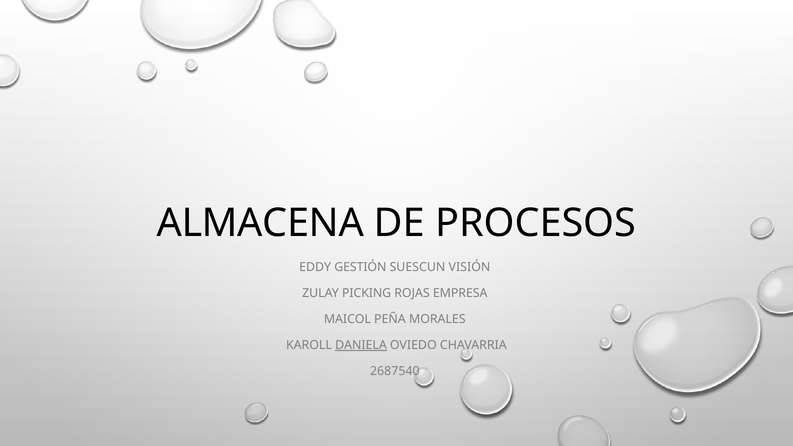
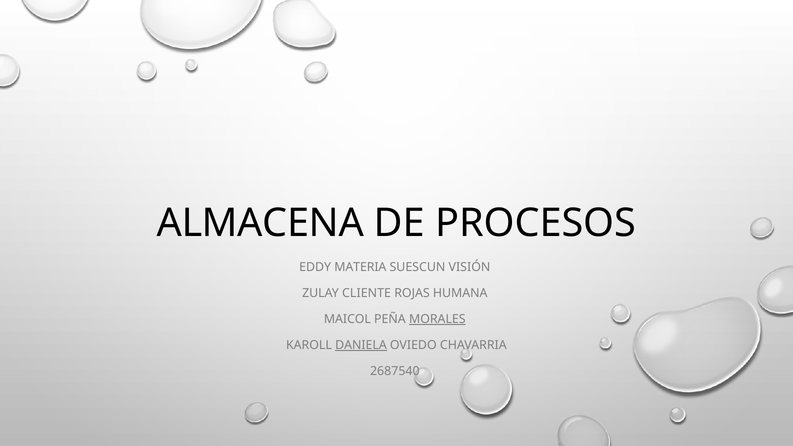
GESTIÓN: GESTIÓN -> MATERIA
PICKING: PICKING -> CLIENTE
EMPRESA: EMPRESA -> HUMANA
MORALES underline: none -> present
